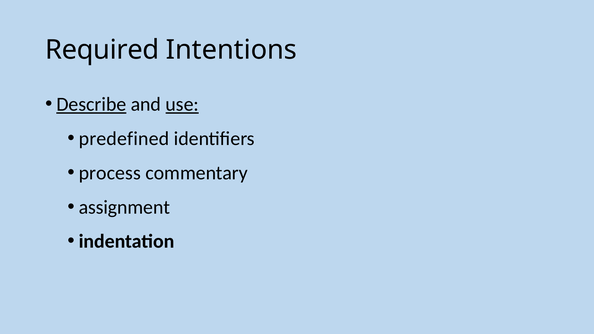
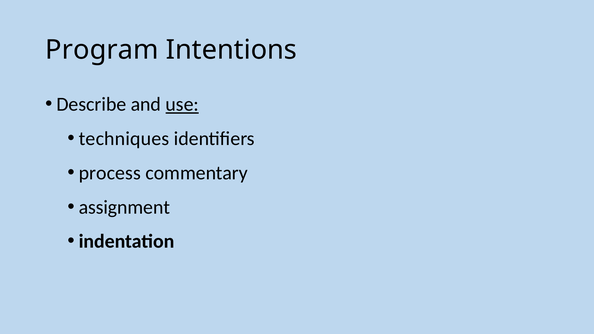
Required: Required -> Program
Describe underline: present -> none
predefined: predefined -> techniques
